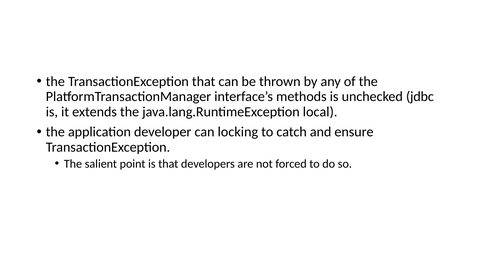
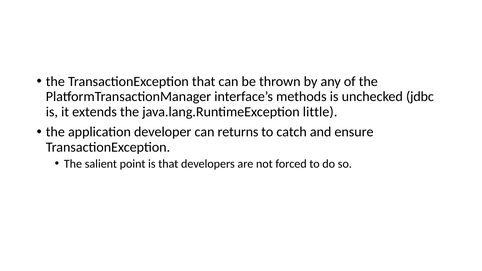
local: local -> little
locking: locking -> returns
